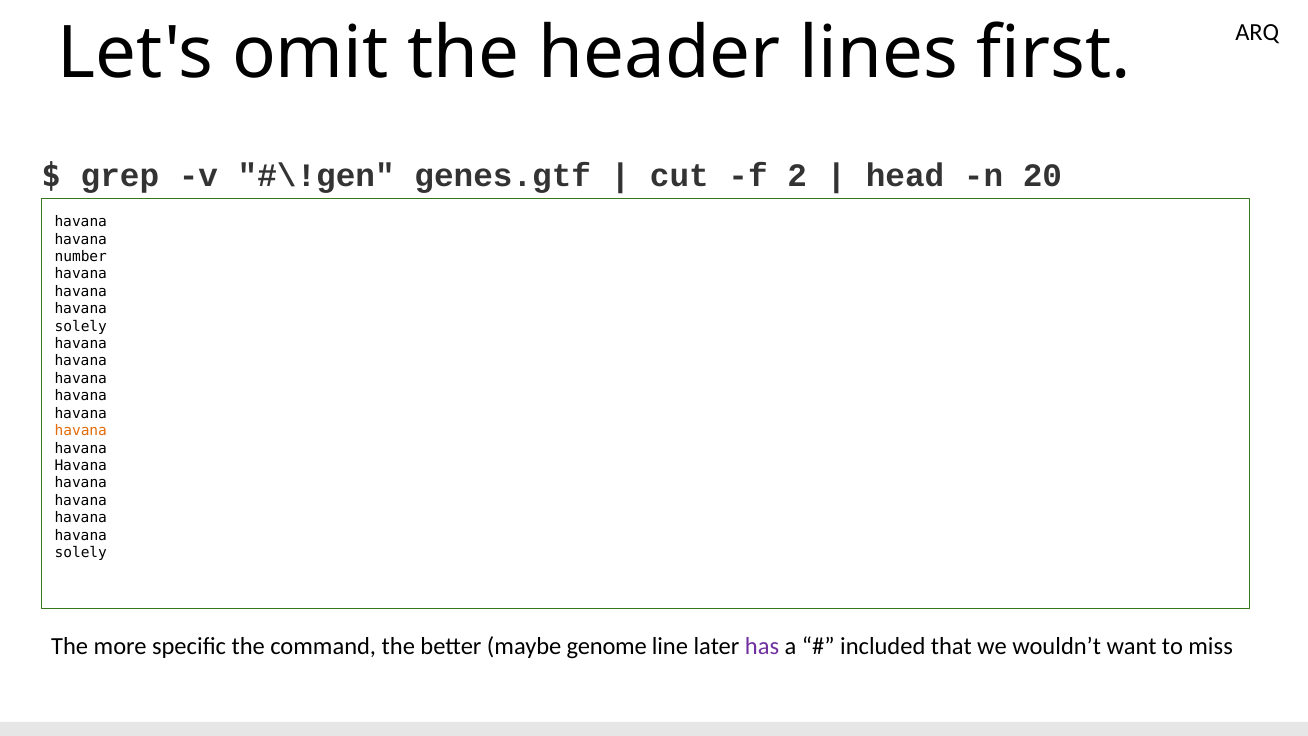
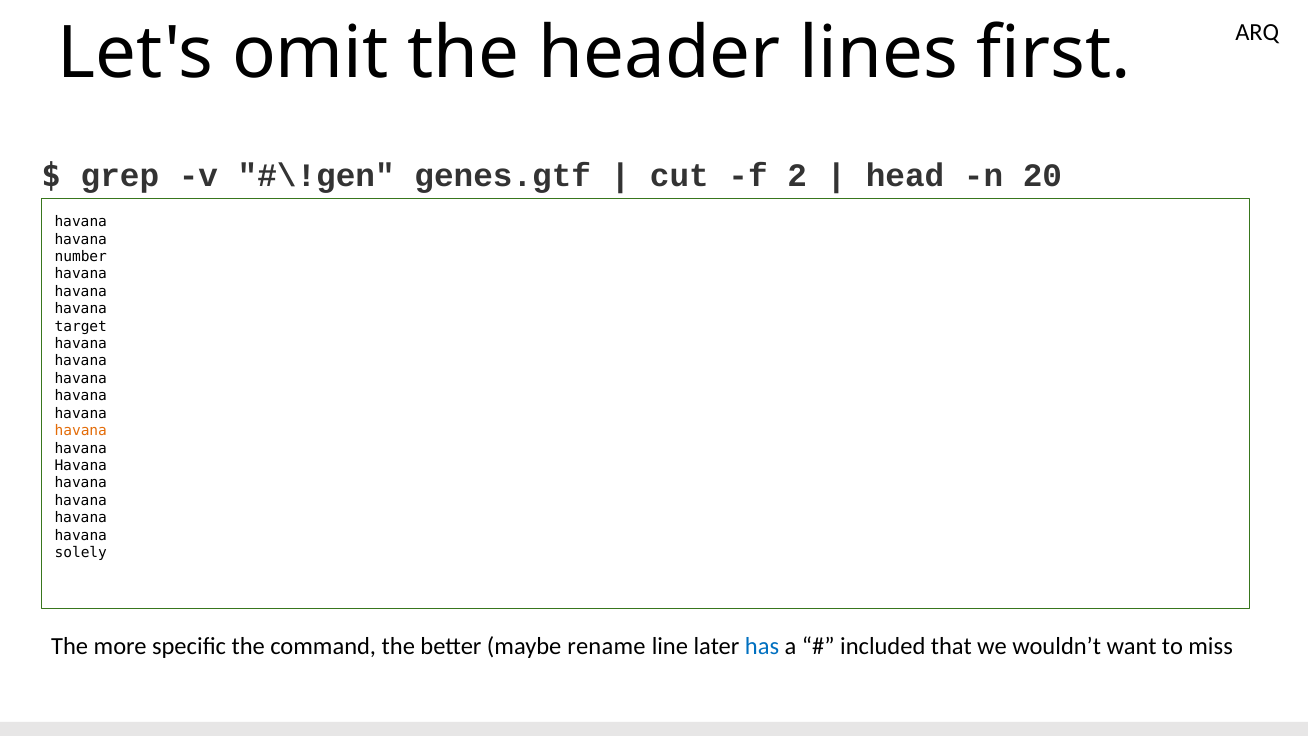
solely at (81, 326): solely -> target
genome: genome -> rename
has colour: purple -> blue
